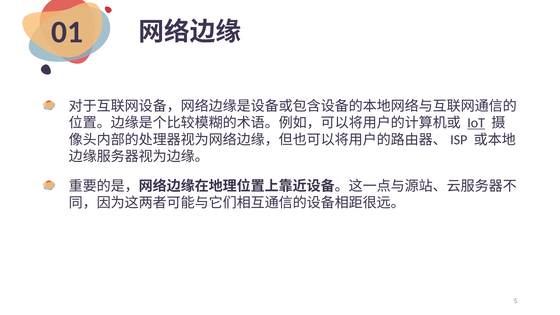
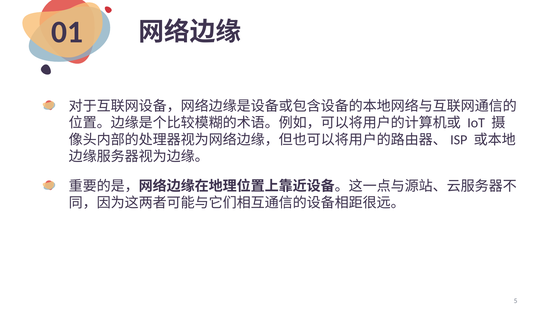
IoT underline: present -> none
